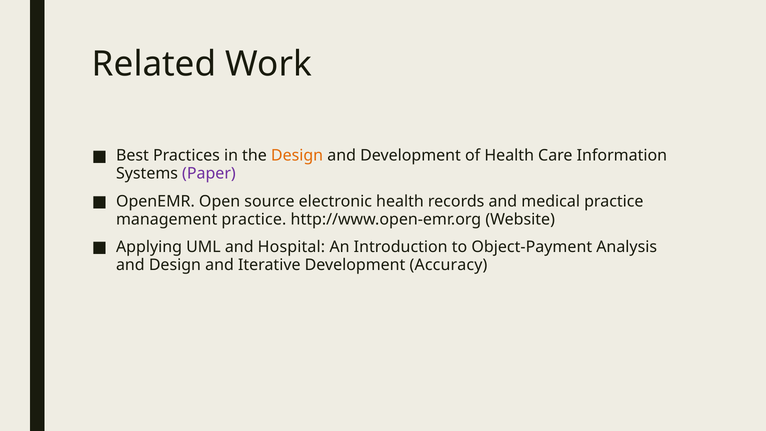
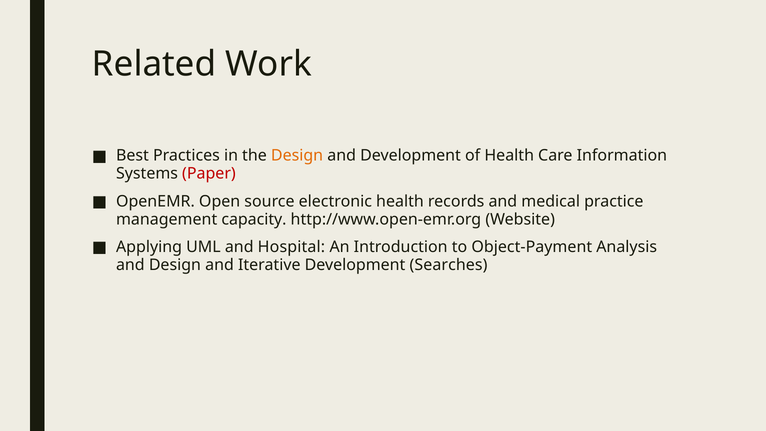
Paper colour: purple -> red
management practice: practice -> capacity
Accuracy: Accuracy -> Searches
